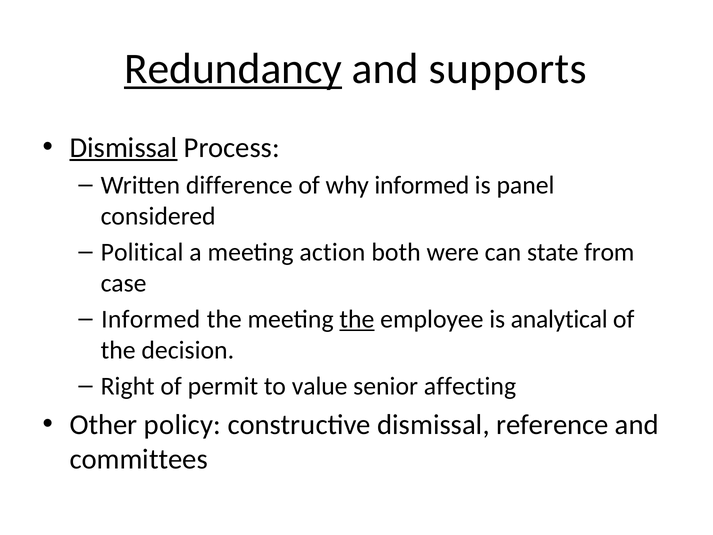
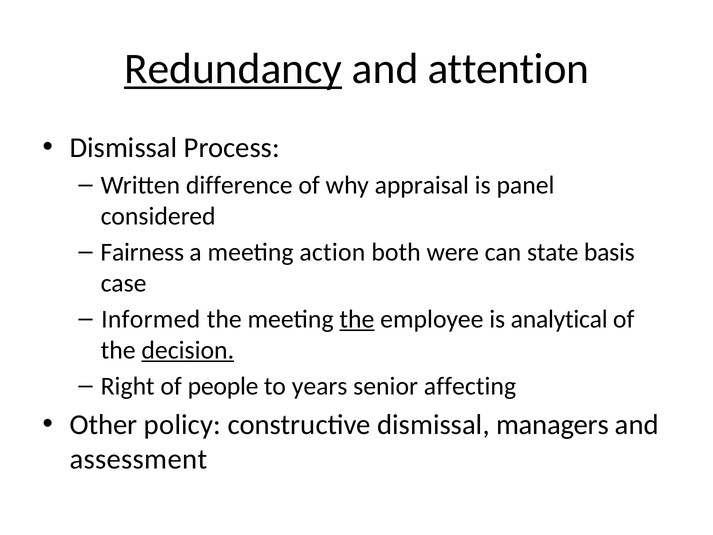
supports: supports -> attention
Dismissal at (123, 148) underline: present -> none
why informed: informed -> appraisal
Political: Political -> Fairness
from: from -> basis
decision underline: none -> present
permit: permit -> people
value: value -> years
reference: reference -> managers
committees: committees -> assessment
